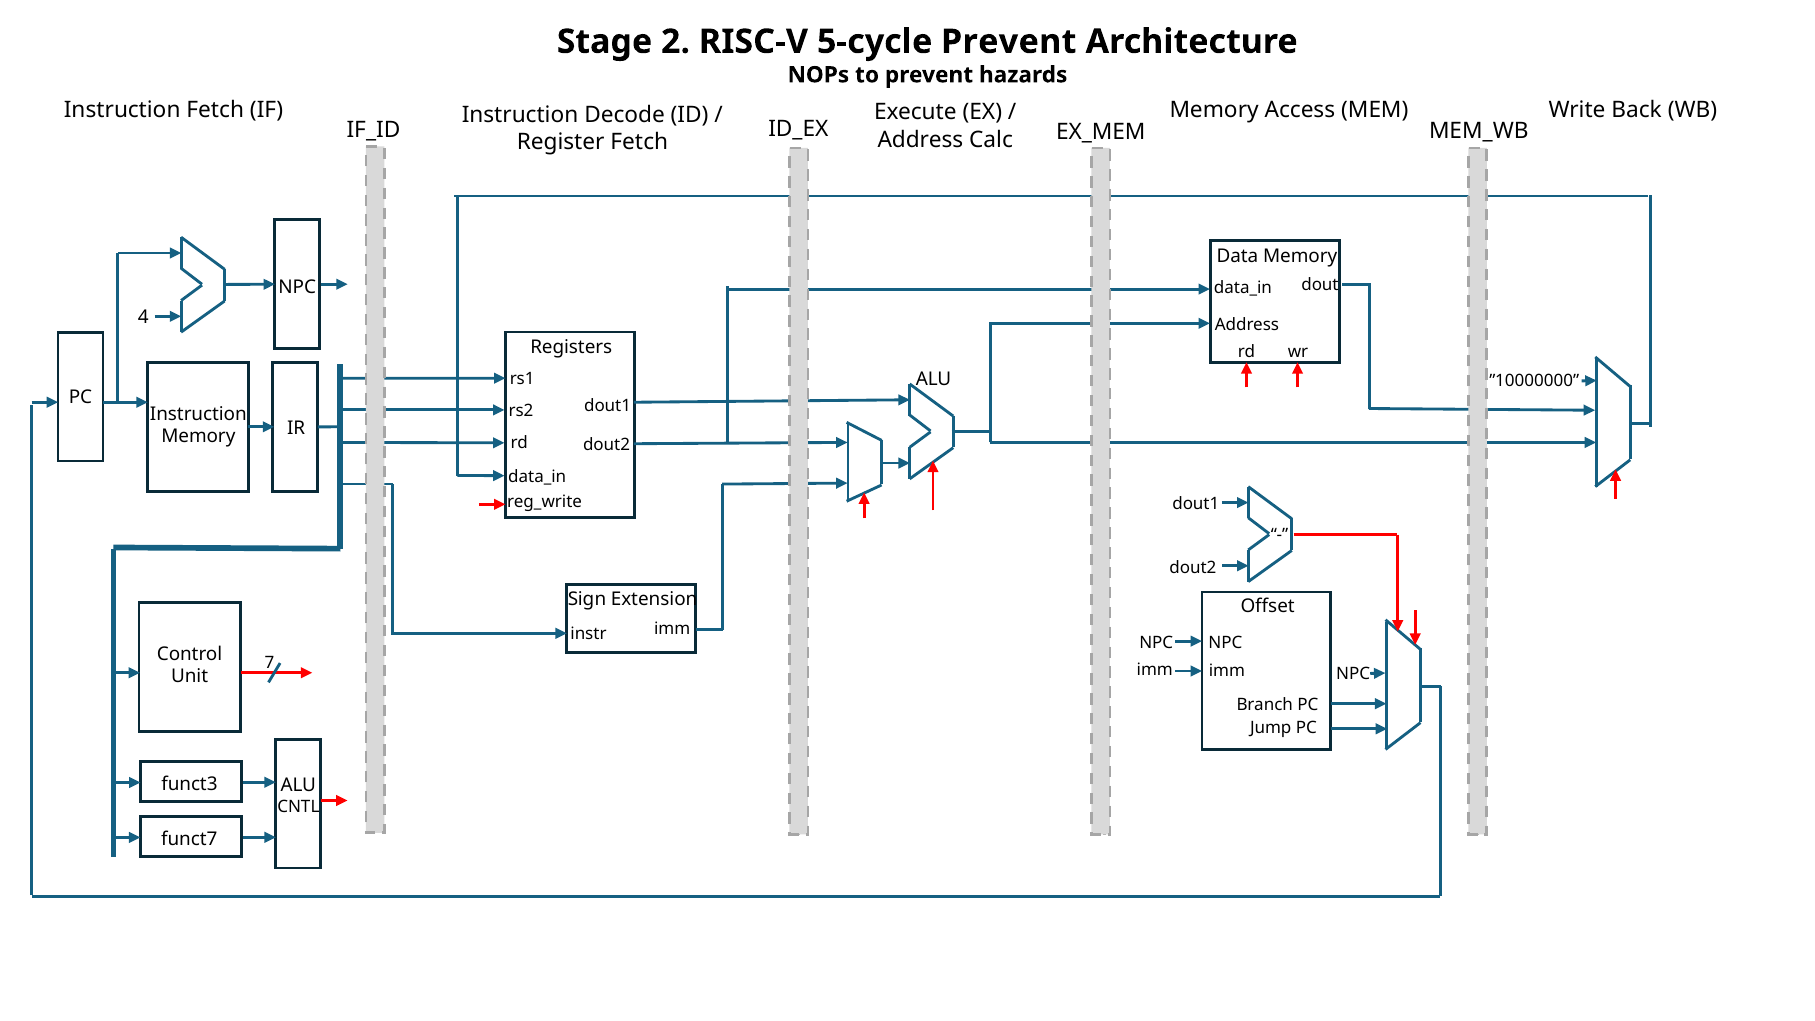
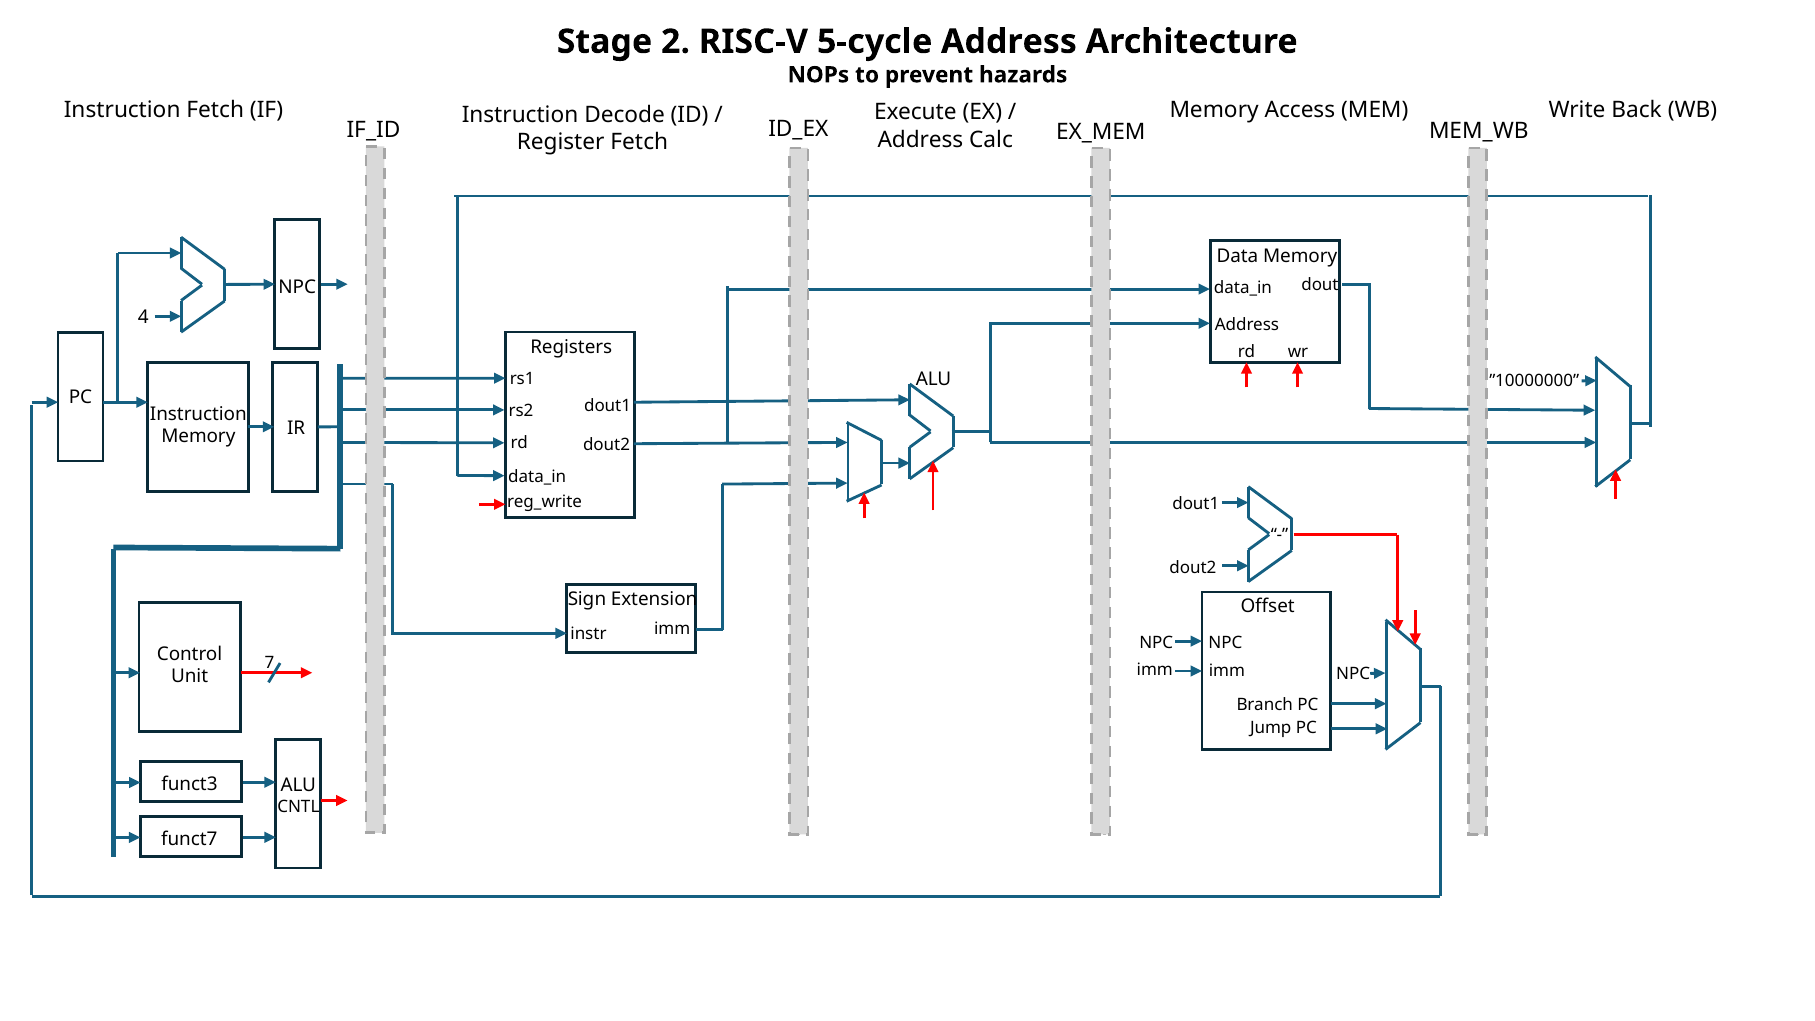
5-cycle Prevent: Prevent -> Address
